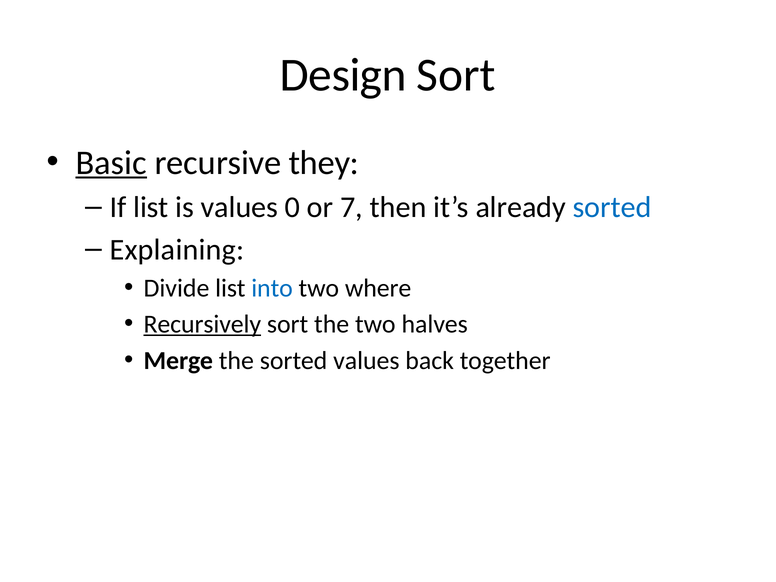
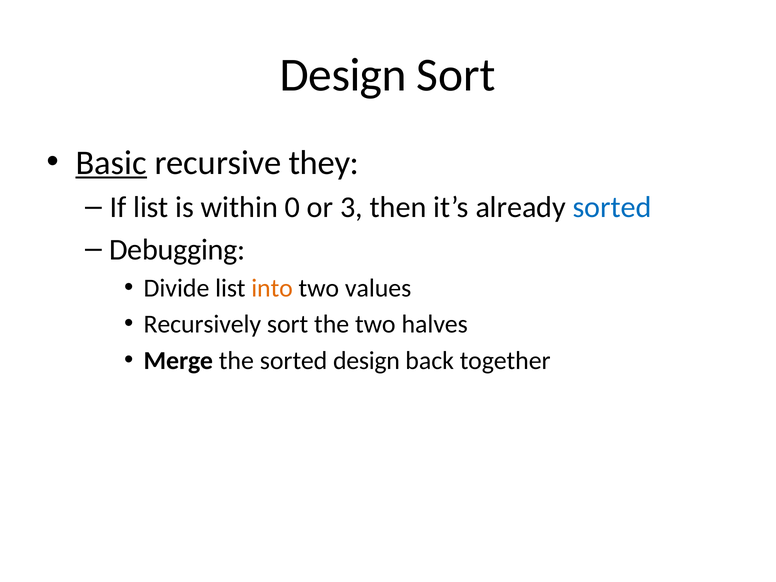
is values: values -> within
7: 7 -> 3
Explaining: Explaining -> Debugging
into colour: blue -> orange
where: where -> values
Recursively underline: present -> none
sorted values: values -> design
